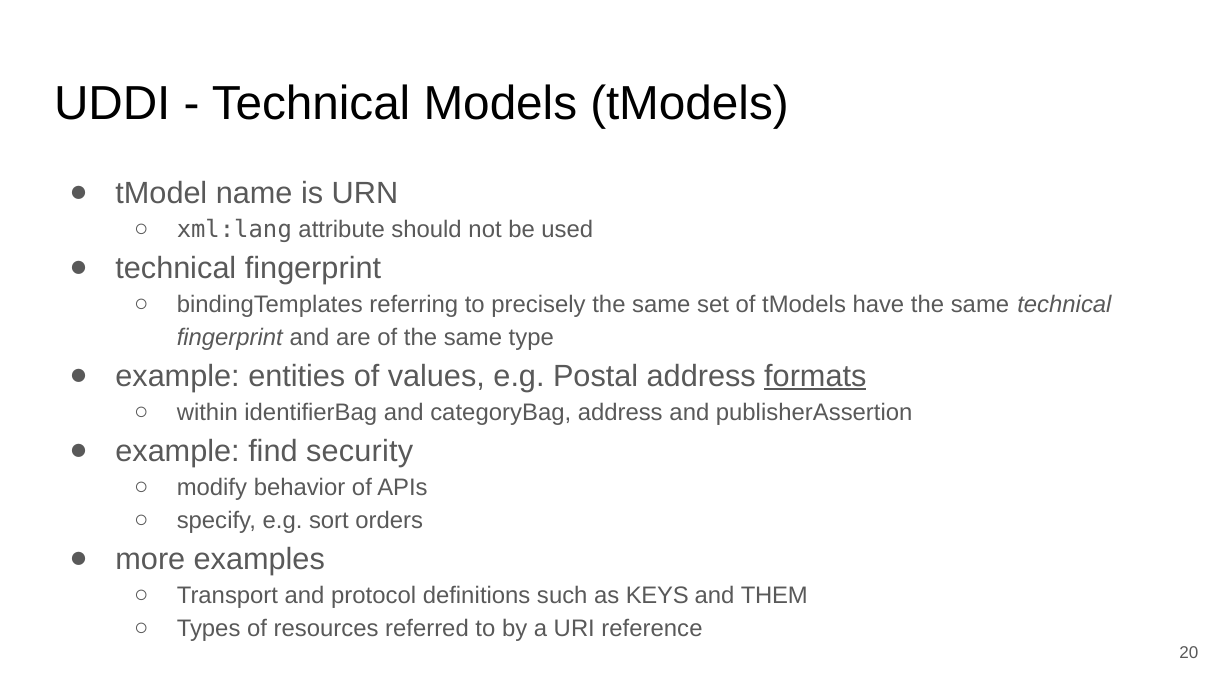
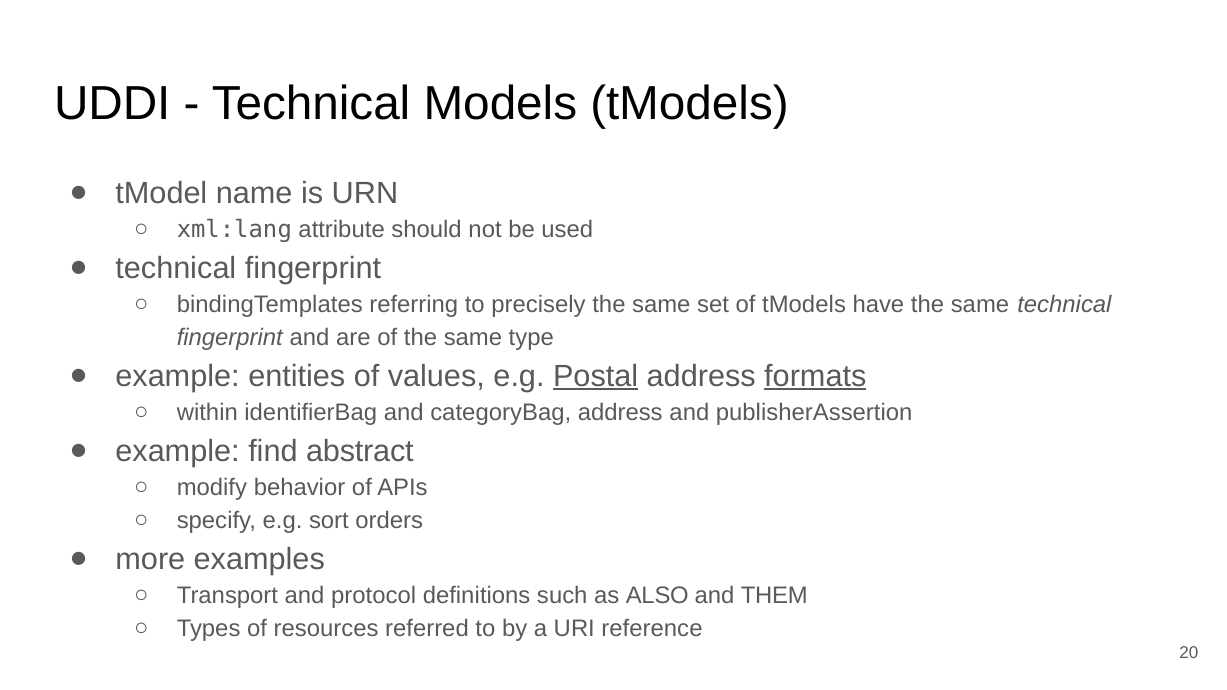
Postal underline: none -> present
security: security -> abstract
KEYS: KEYS -> ALSO
